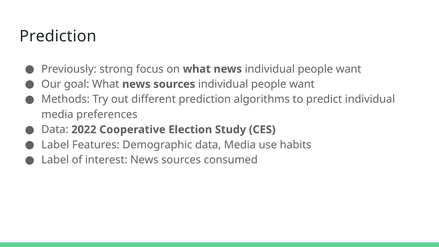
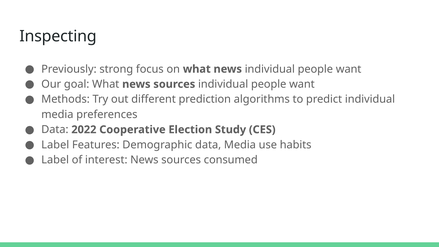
Prediction at (58, 36): Prediction -> Inspecting
